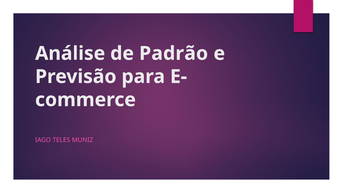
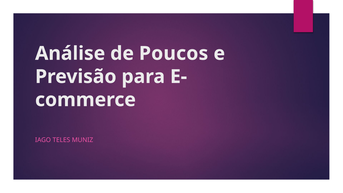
Padrão: Padrão -> Poucos
